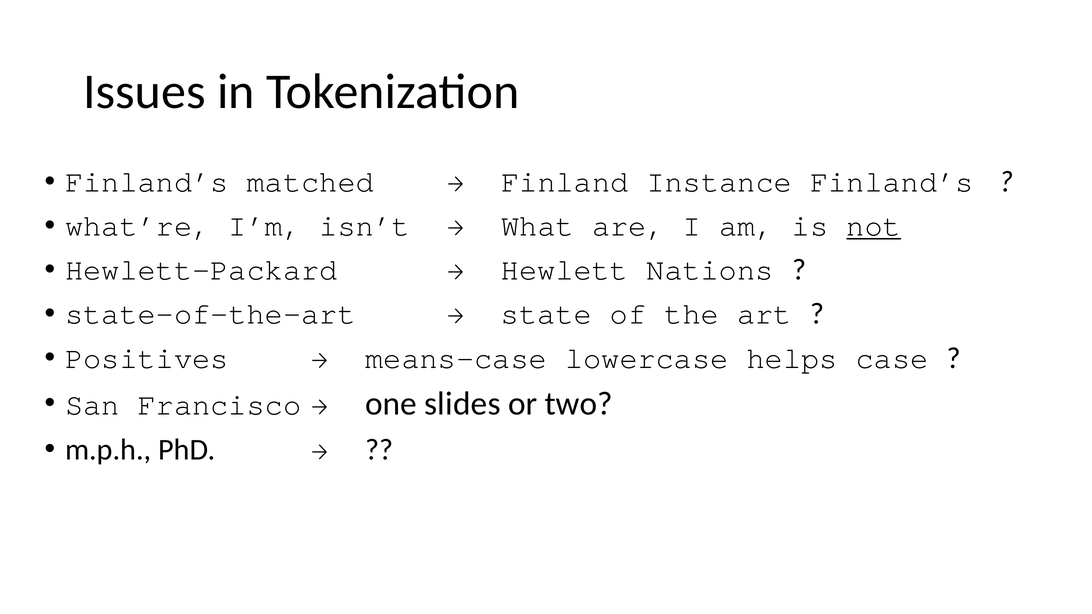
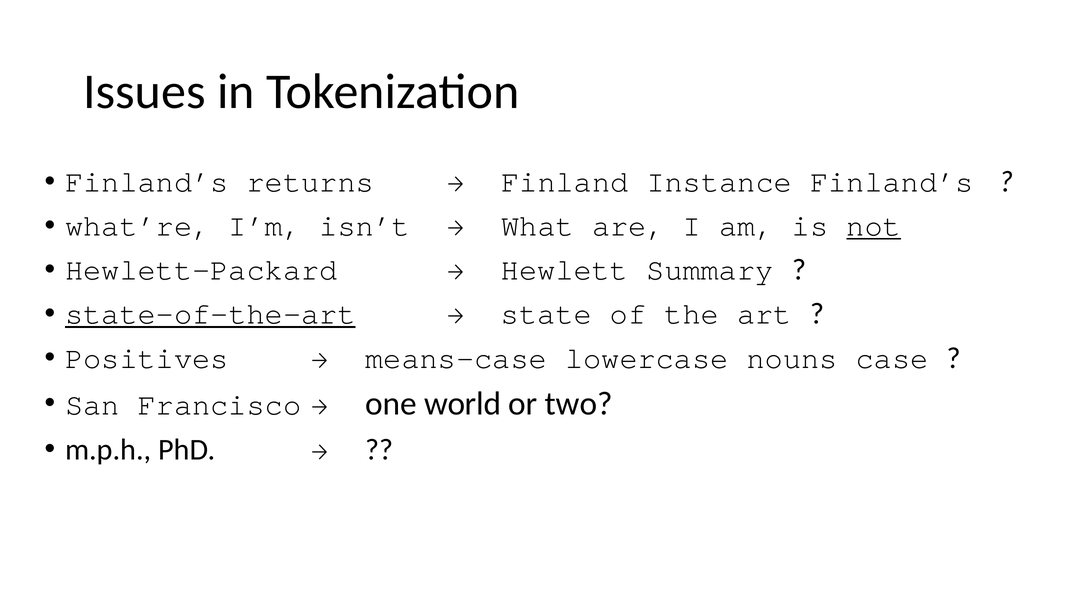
matched: matched -> returns
Nations: Nations -> Summary
state-of-the-art underline: none -> present
helps: helps -> nouns
slides: slides -> world
